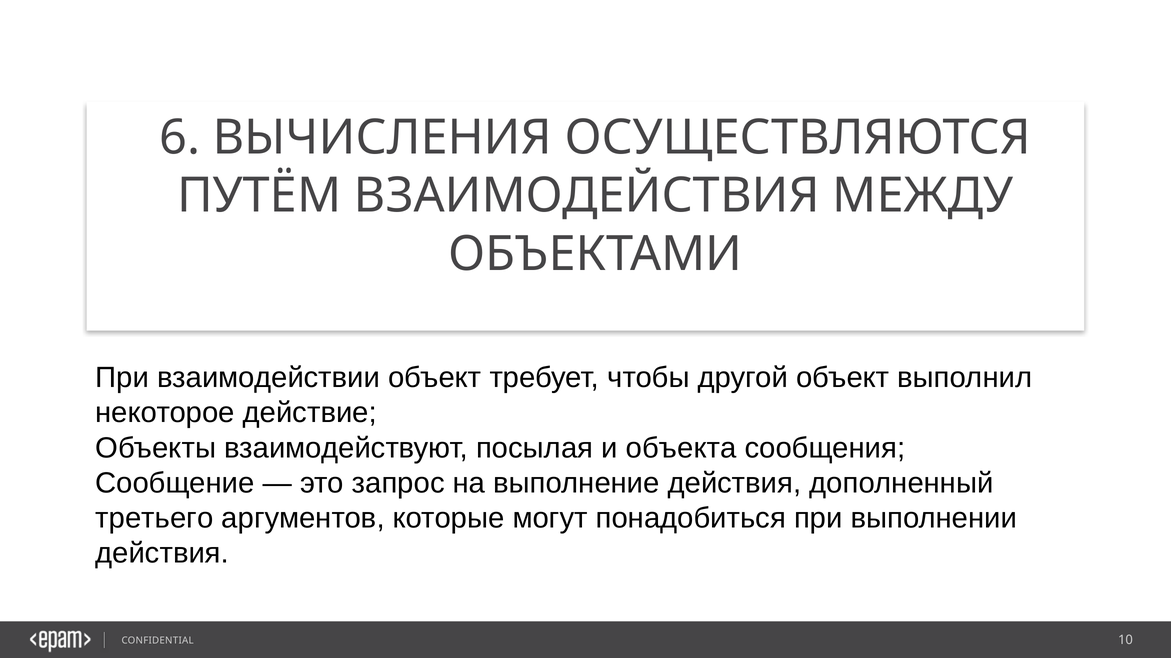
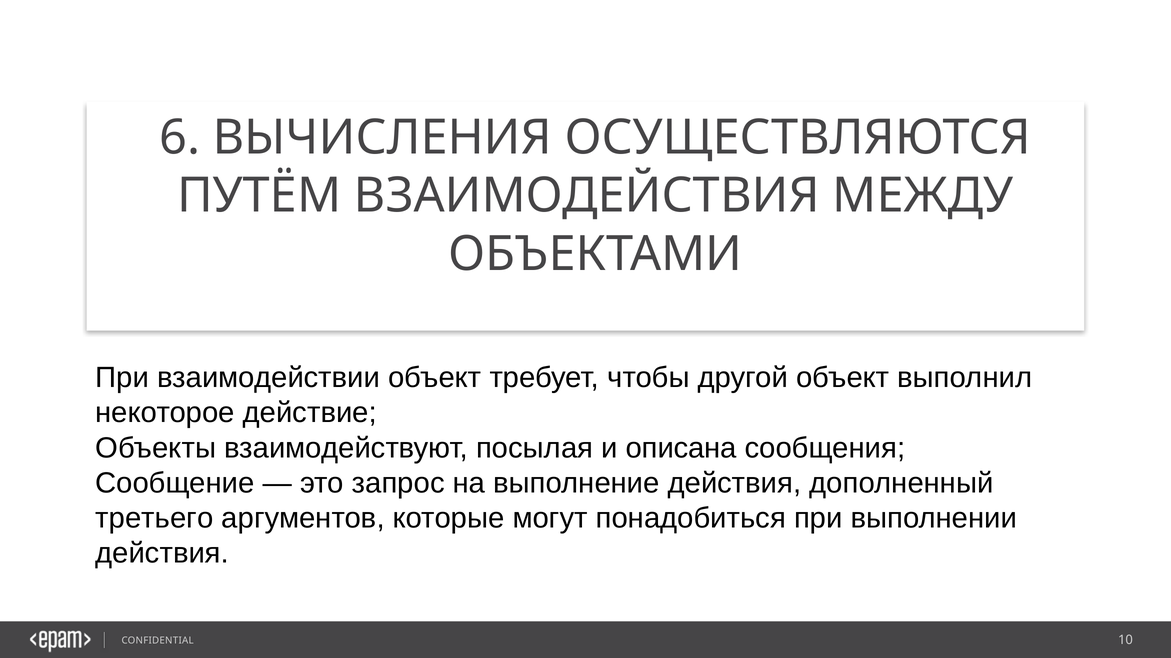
объекта: объекта -> описана
